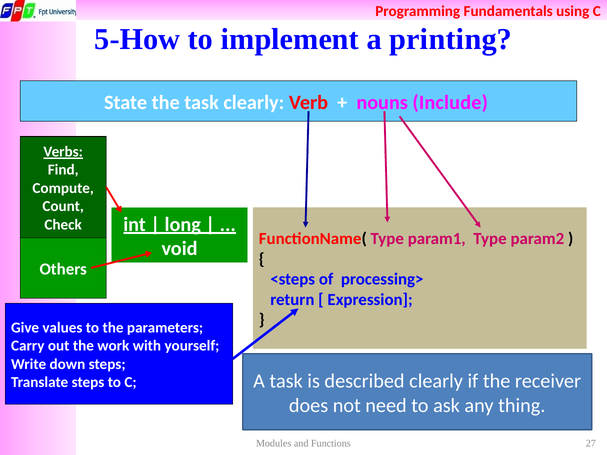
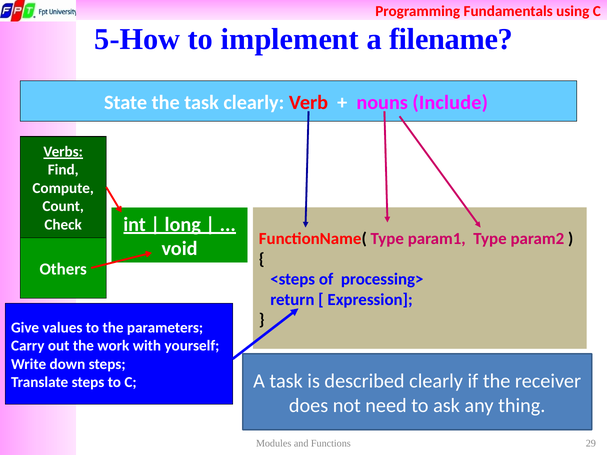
printing: printing -> filename
27: 27 -> 29
